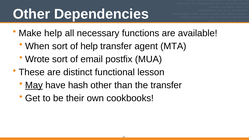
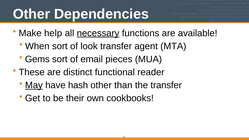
necessary underline: none -> present
of help: help -> look
Wrote: Wrote -> Gems
postfix: postfix -> pieces
lesson: lesson -> reader
